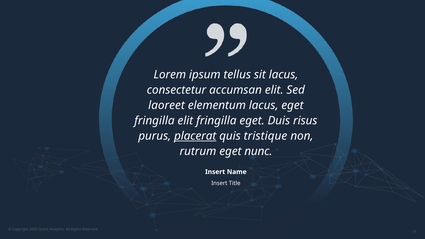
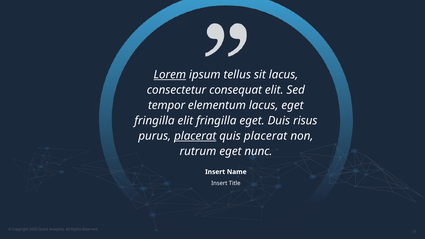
Lorem underline: none -> present
accumsan: accumsan -> consequat
laoreet: laoreet -> tempor
quis tristique: tristique -> placerat
